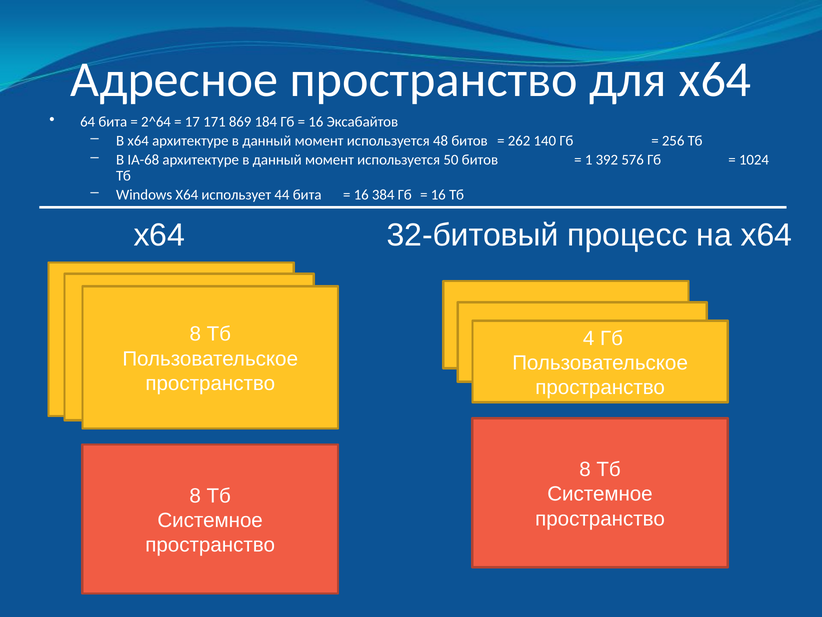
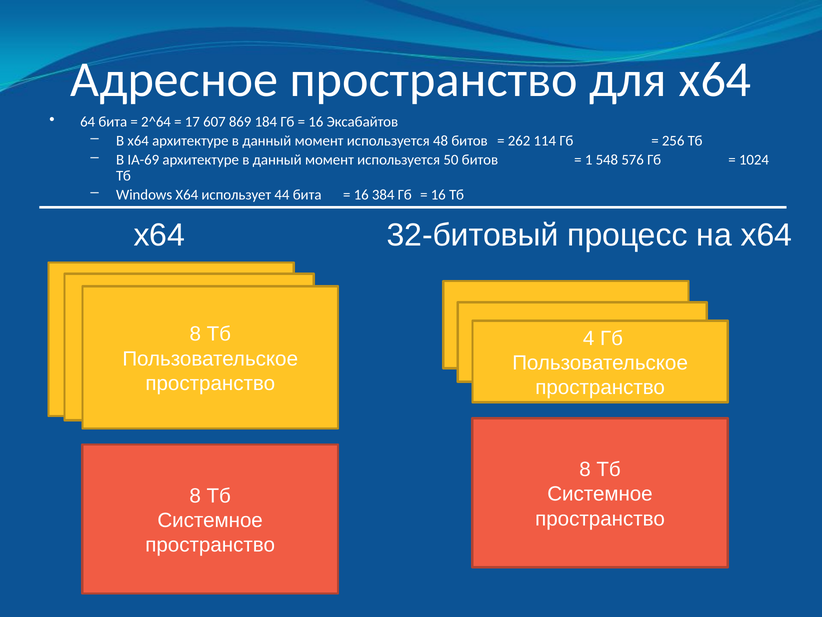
171: 171 -> 607
140: 140 -> 114
IA-68: IA-68 -> IA-69
392: 392 -> 548
